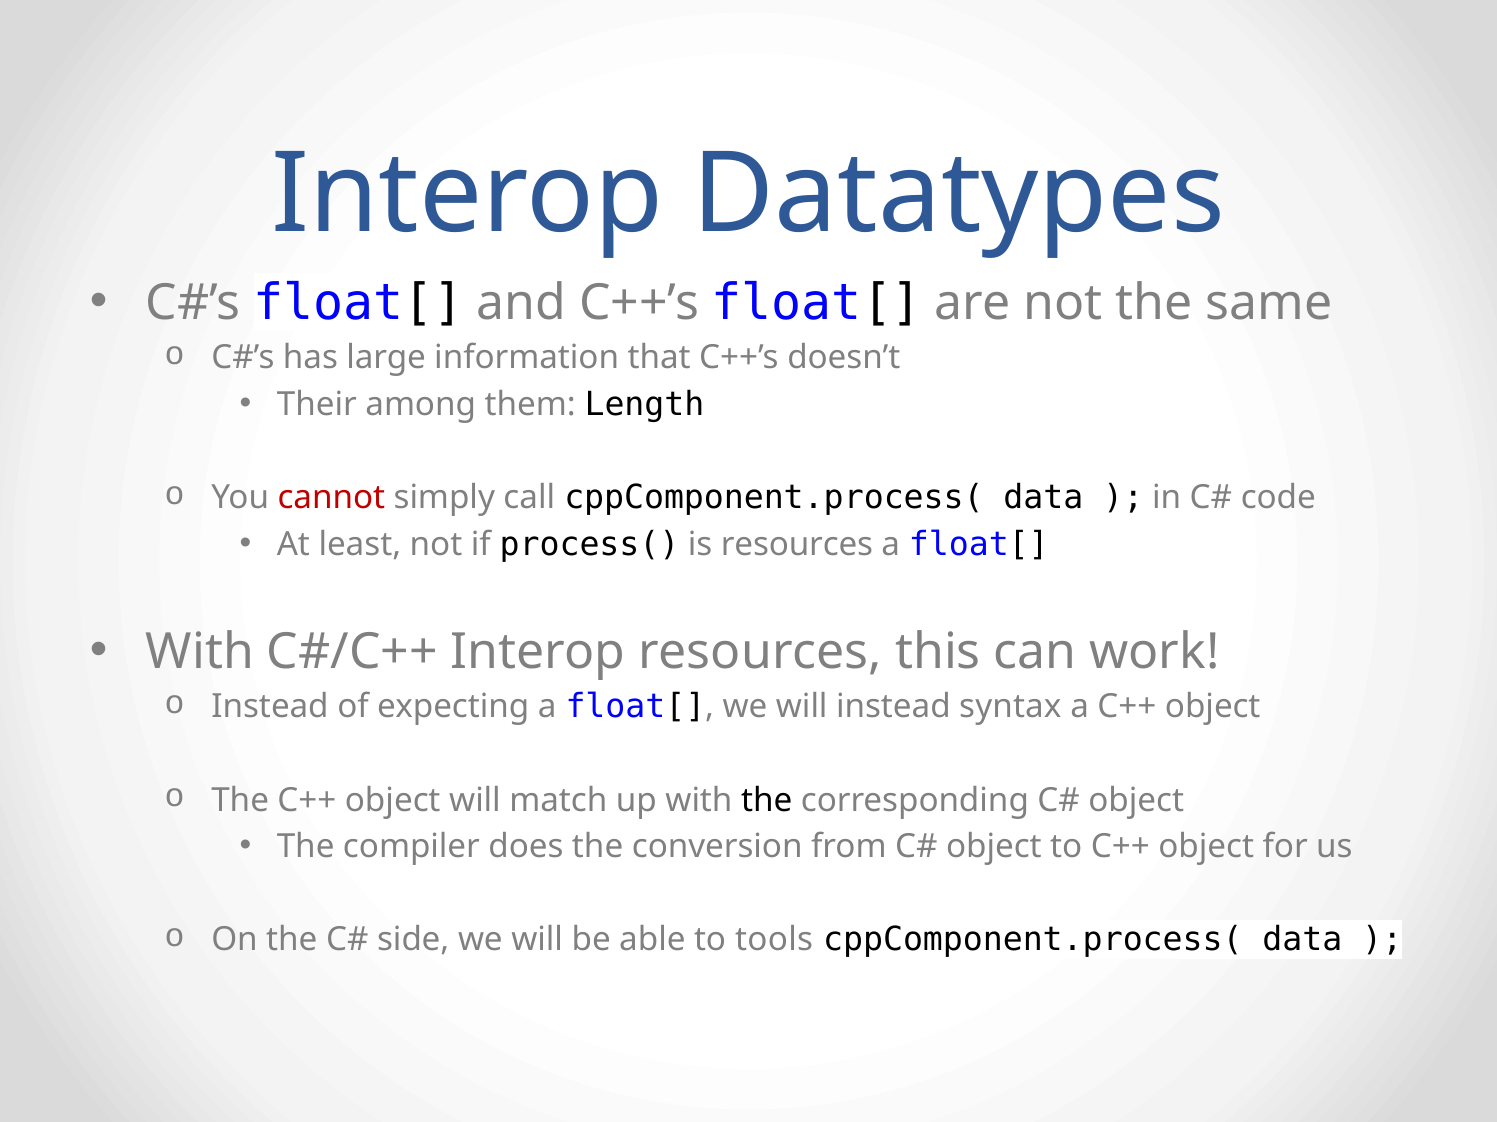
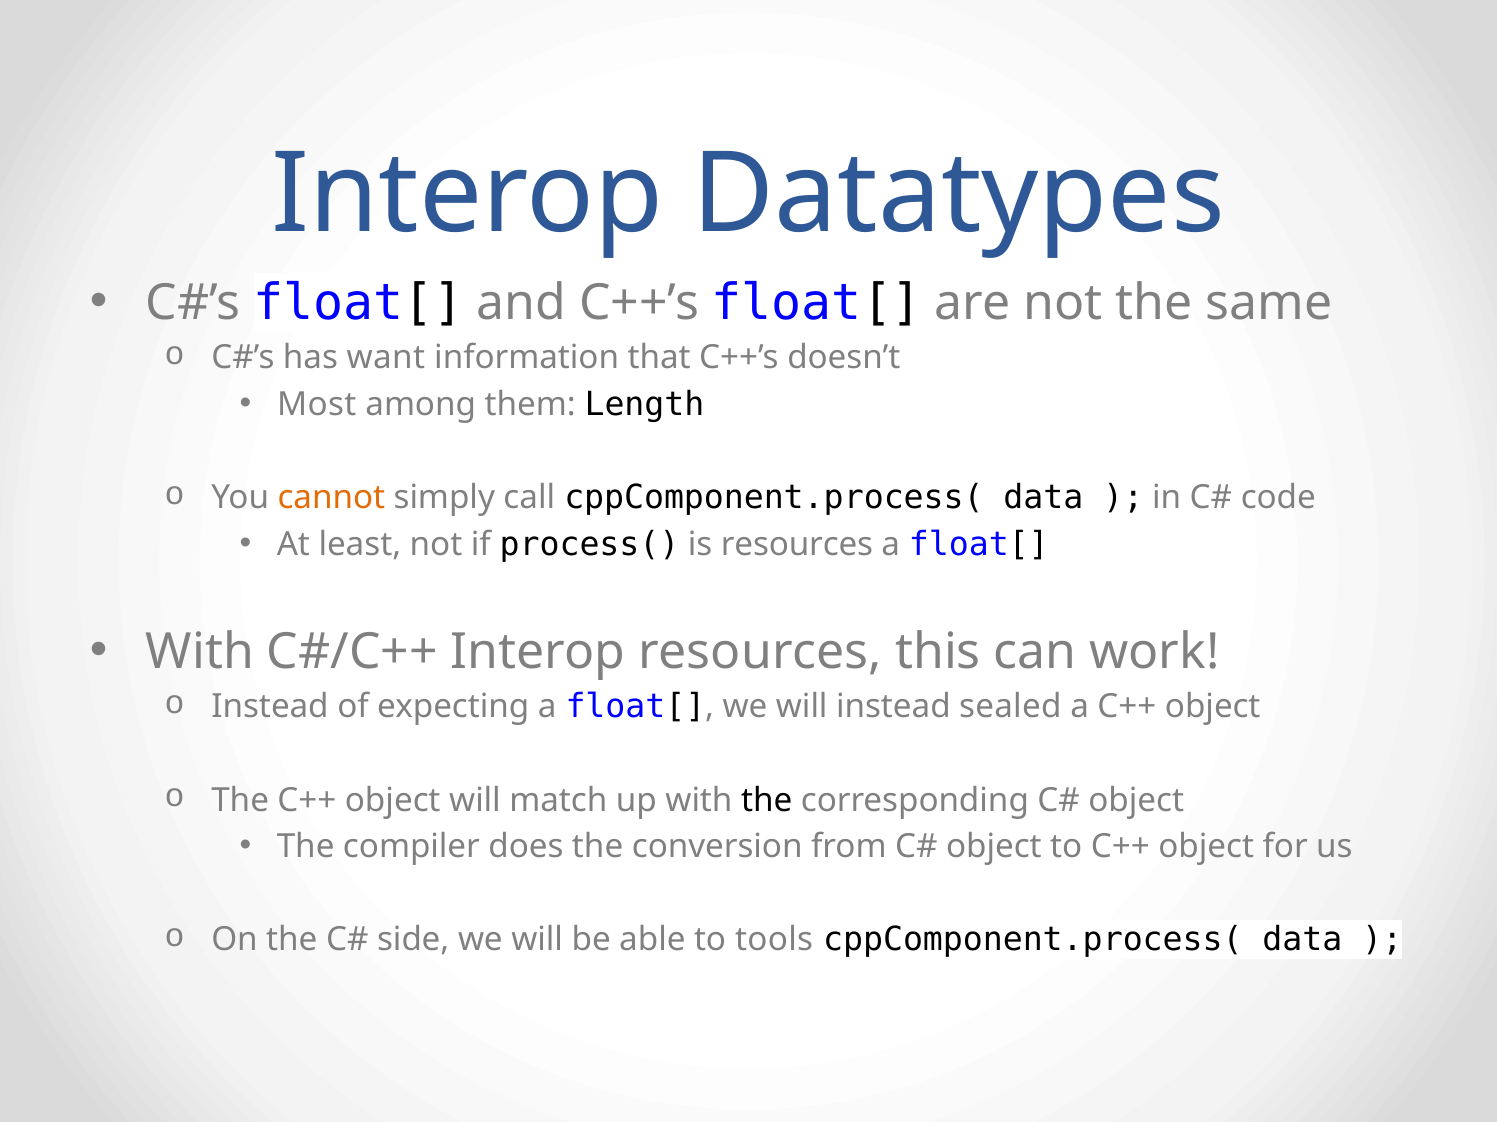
large: large -> want
Their: Their -> Most
cannot colour: red -> orange
syntax: syntax -> sealed
